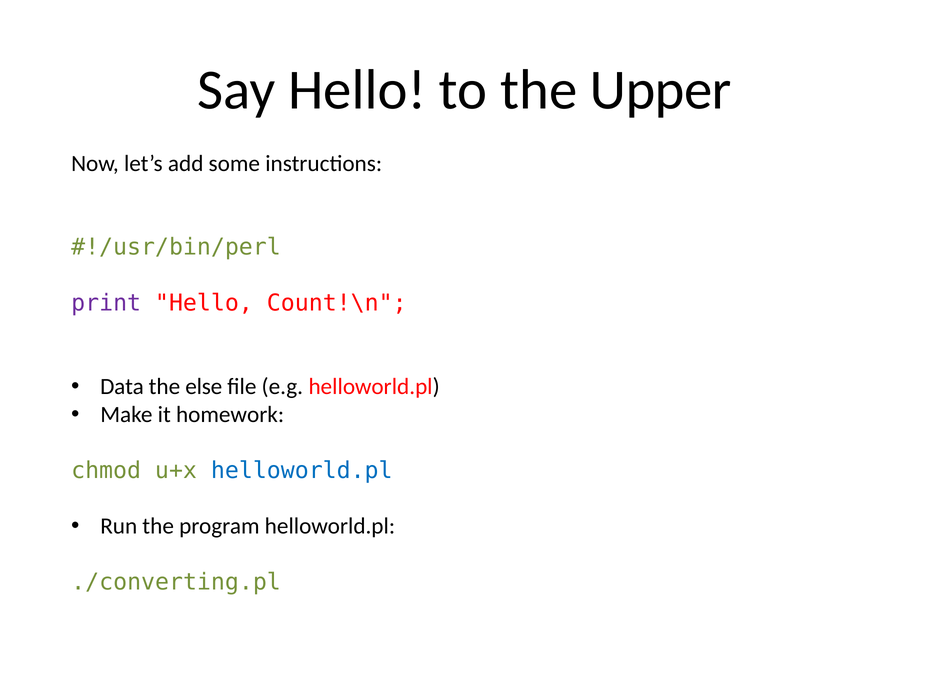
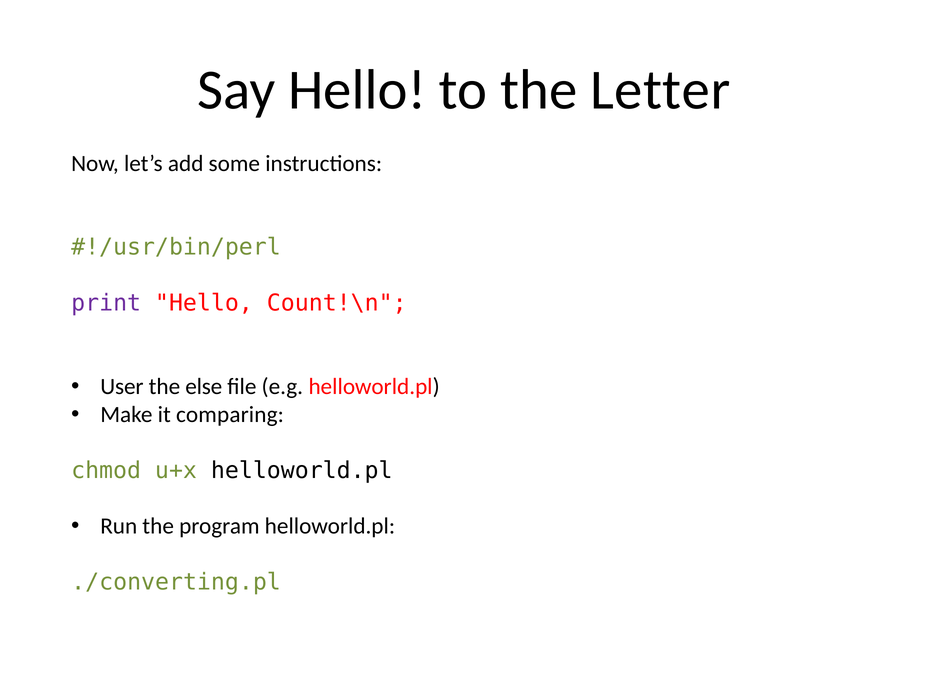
Upper: Upper -> Letter
Data: Data -> User
homework: homework -> comparing
helloworld.pl at (302, 470) colour: blue -> black
